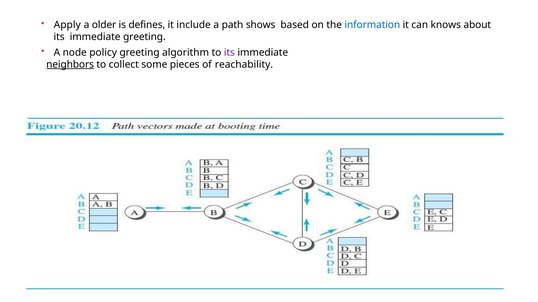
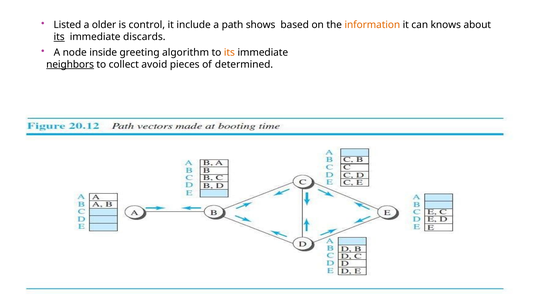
Apply: Apply -> Listed
defines: defines -> control
information colour: blue -> orange
its at (59, 37) underline: none -> present
immediate greeting: greeting -> discards
policy: policy -> inside
its at (229, 52) colour: purple -> orange
some: some -> avoid
reachability: reachability -> determined
